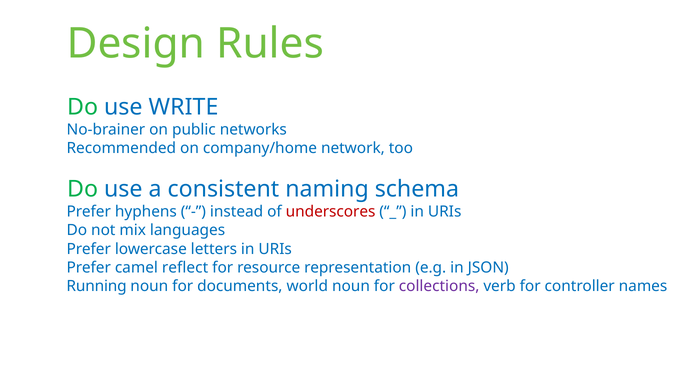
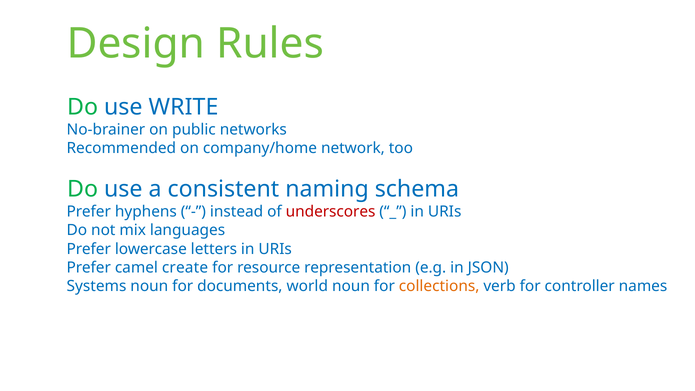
reflect: reflect -> create
Running: Running -> Systems
collections colour: purple -> orange
